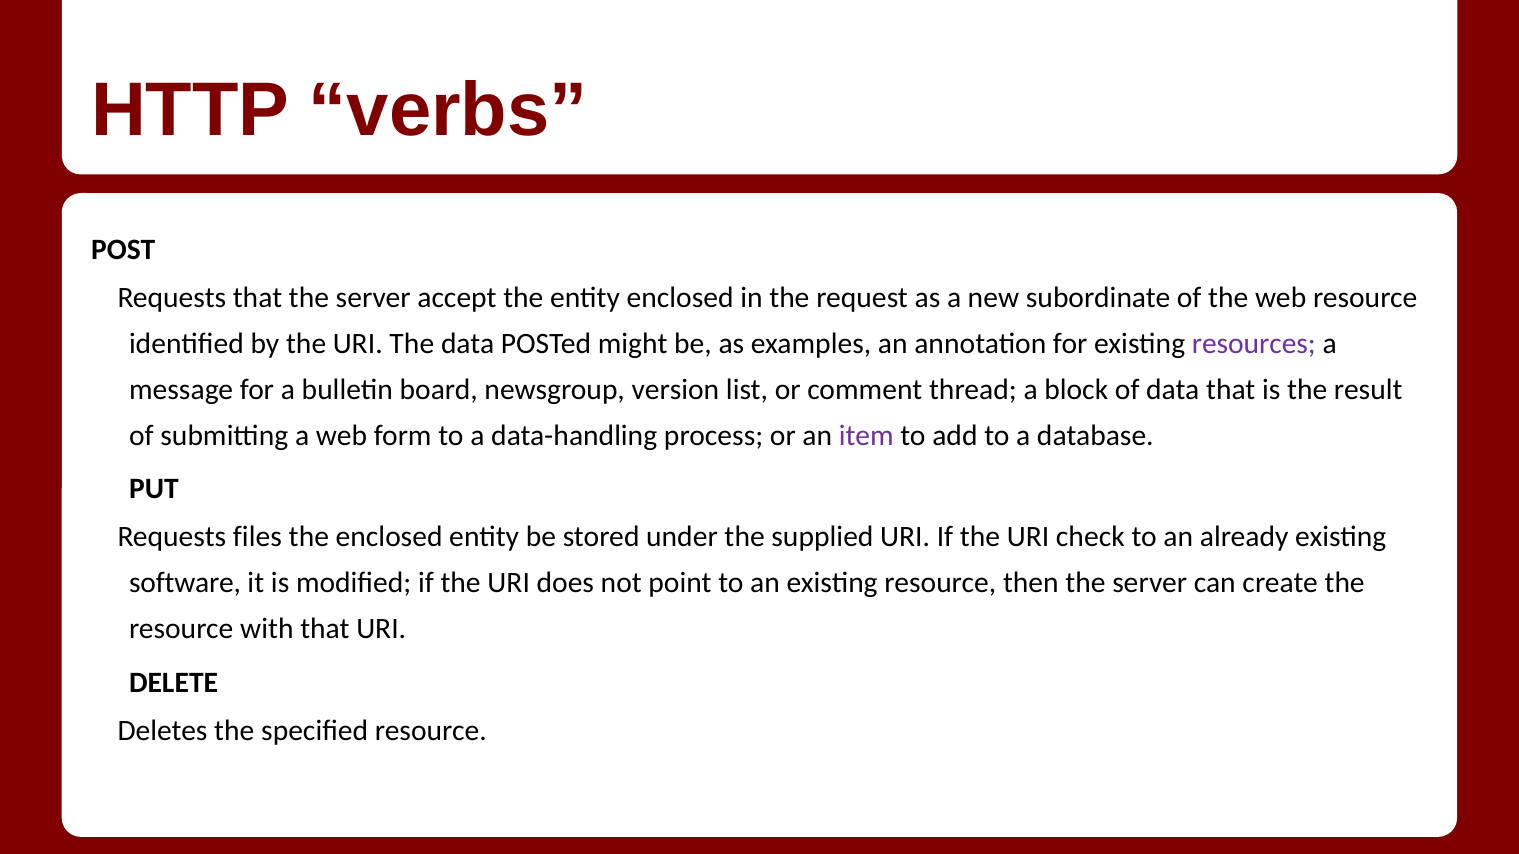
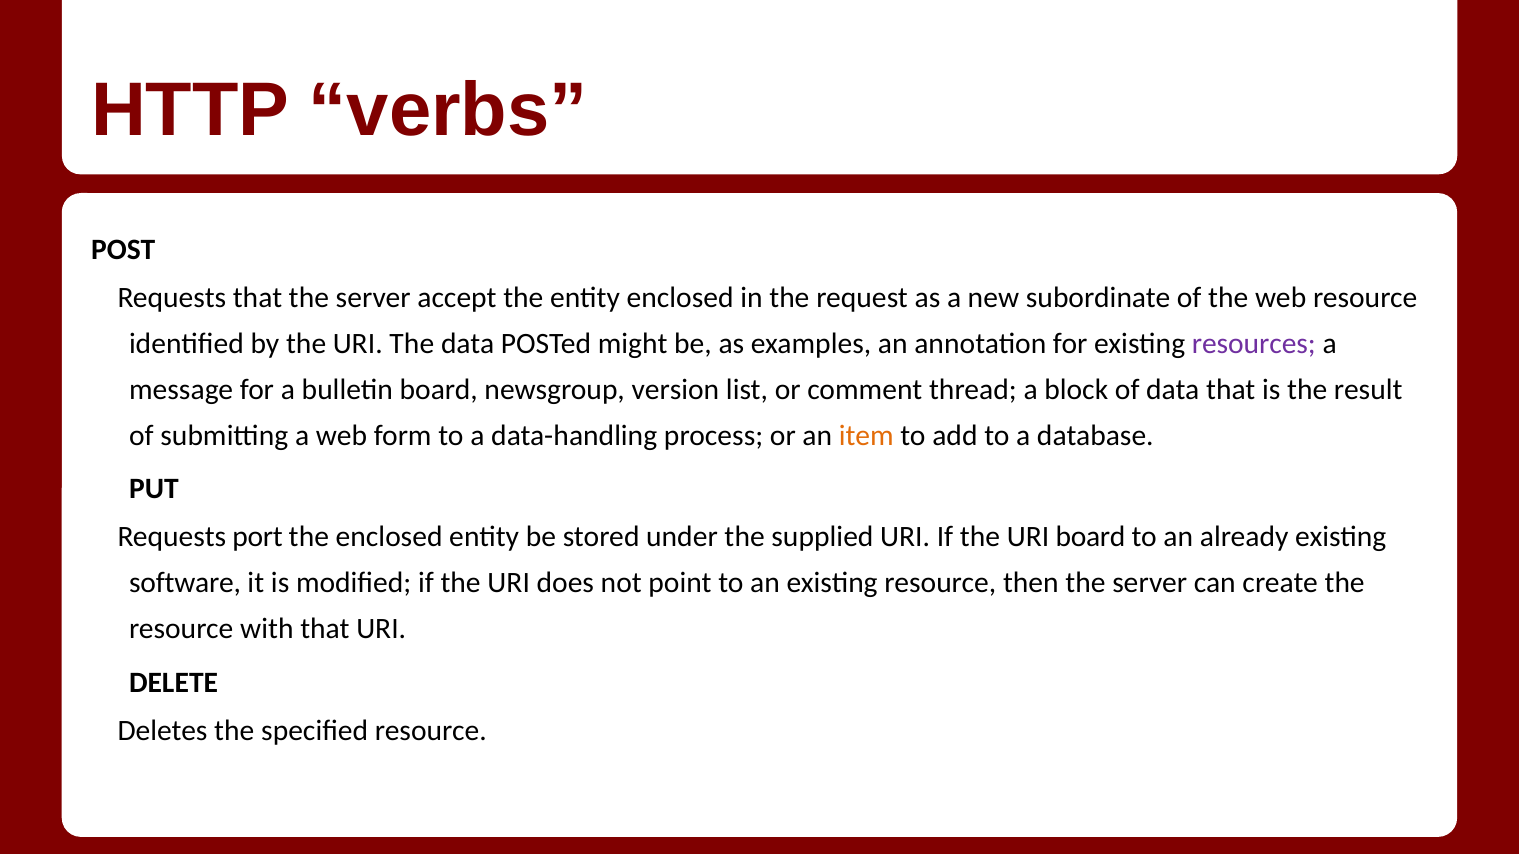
item colour: purple -> orange
files: files -> port
URI check: check -> board
